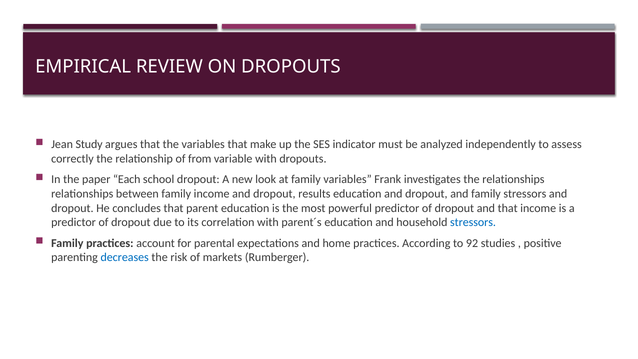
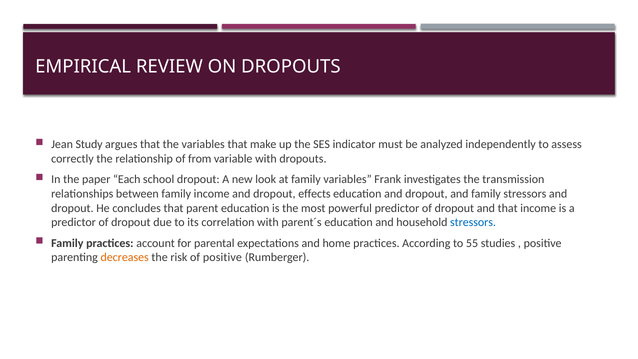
the relationships: relationships -> transmission
results: results -> effects
92: 92 -> 55
decreases colour: blue -> orange
of markets: markets -> positive
